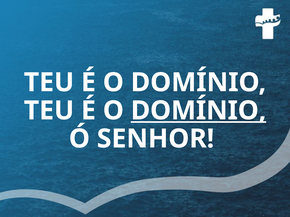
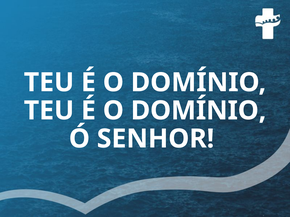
DOMÍNIO at (198, 111) underline: present -> none
